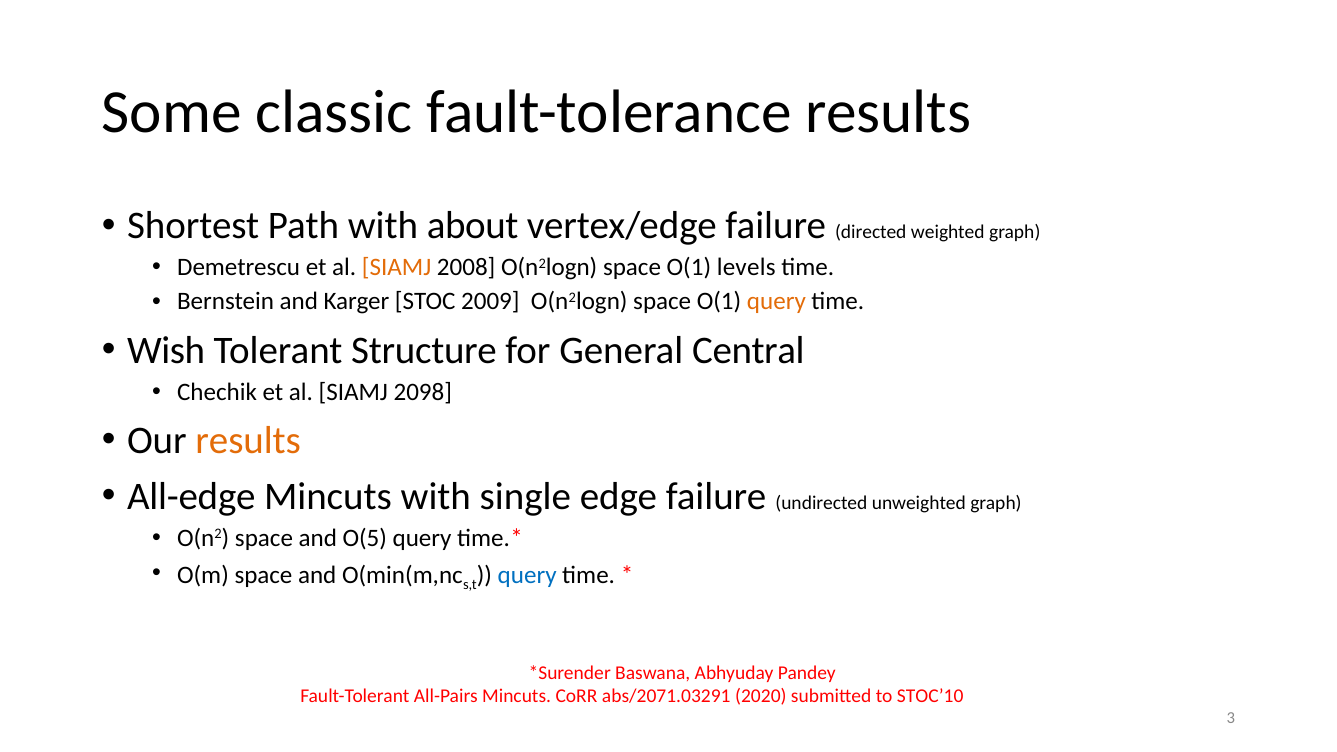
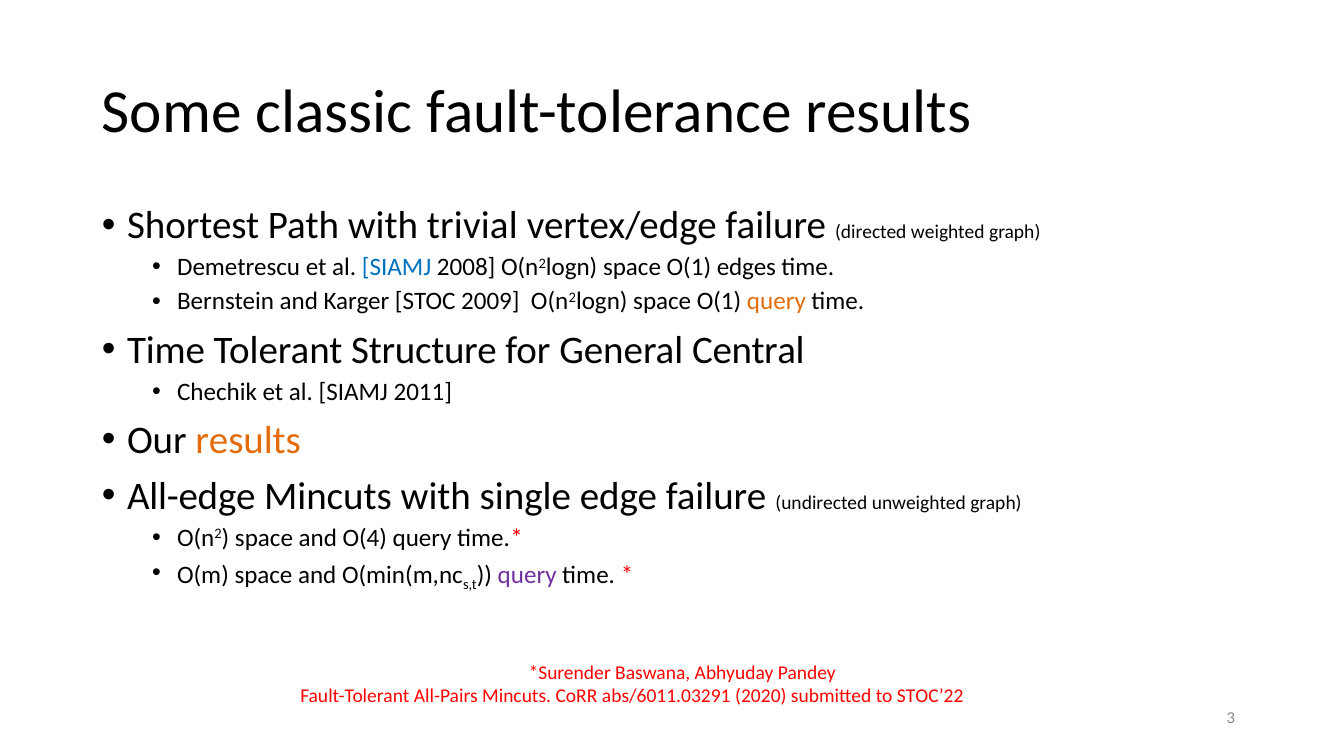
about: about -> trivial
SIAMJ at (397, 268) colour: orange -> blue
levels: levels -> edges
Wish at (166, 350): Wish -> Time
2098: 2098 -> 2011
O(5: O(5 -> O(4
query at (527, 575) colour: blue -> purple
abs/2071.03291: abs/2071.03291 -> abs/6011.03291
STOC’10: STOC’10 -> STOC’22
